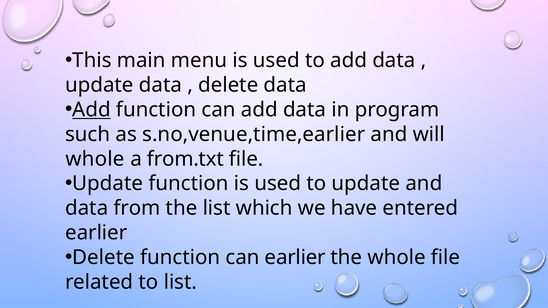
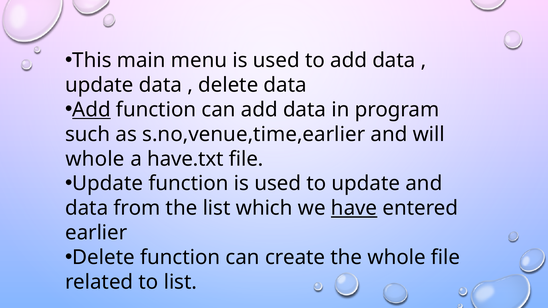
from.txt: from.txt -> have.txt
have underline: none -> present
can earlier: earlier -> create
